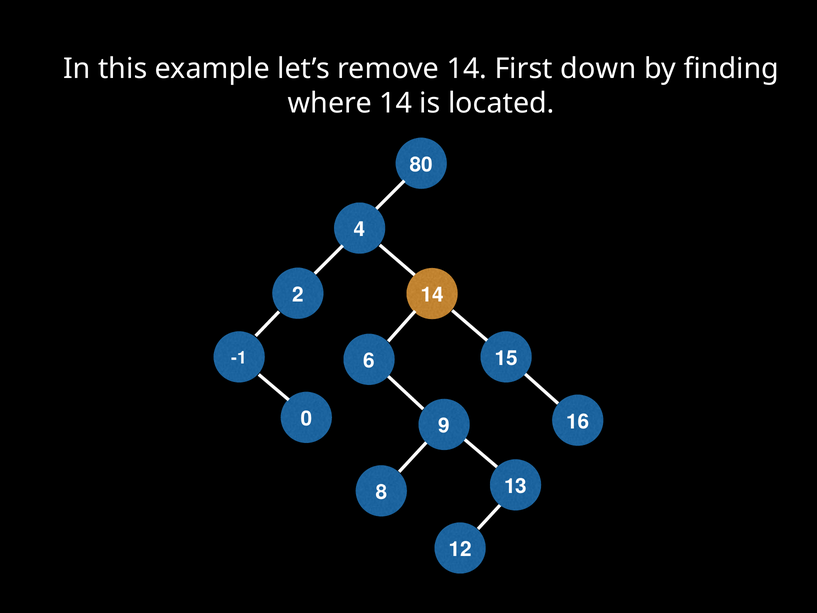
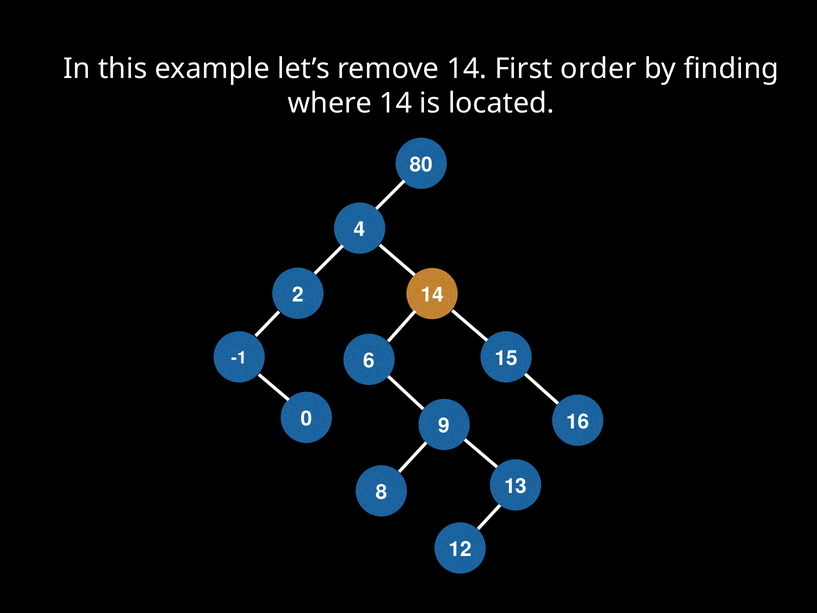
down: down -> order
